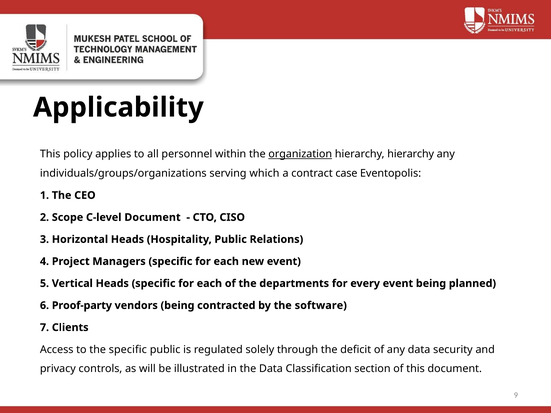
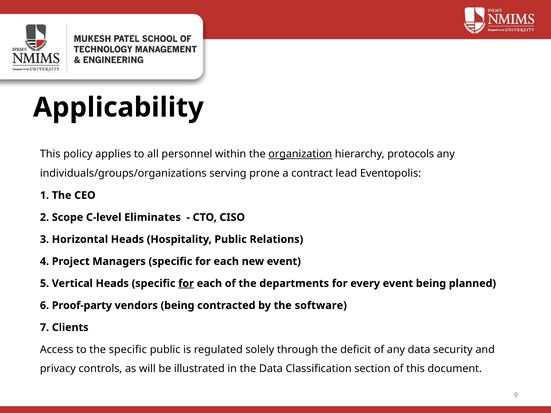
hierarchy hierarchy: hierarchy -> protocols
which: which -> prone
case: case -> lead
C-level Document: Document -> Eliminates
for at (186, 284) underline: none -> present
